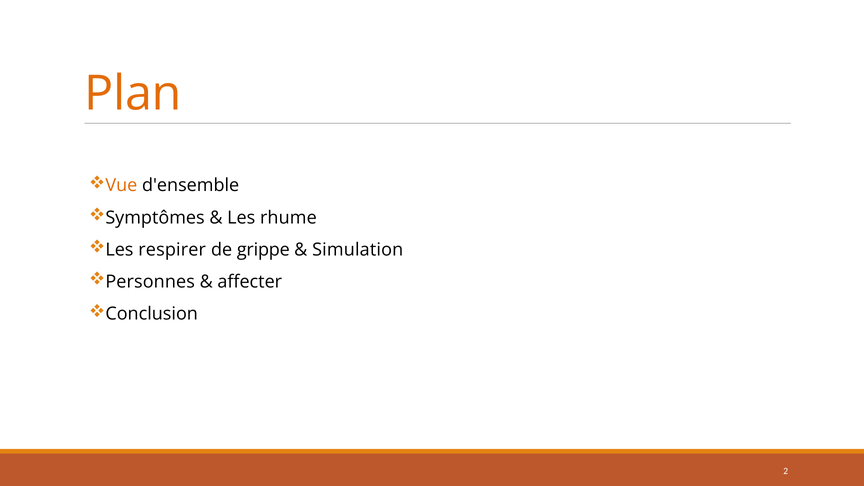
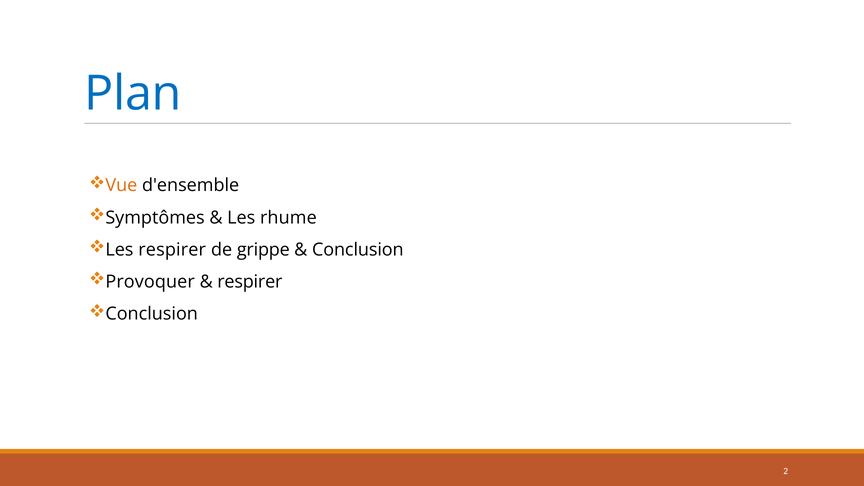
Plan colour: orange -> blue
Simulation at (358, 250): Simulation -> Conclusion
Personnes: Personnes -> Provoquer
affecter at (250, 282): affecter -> respirer
